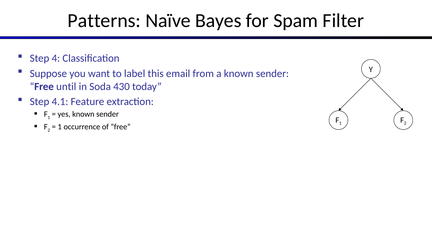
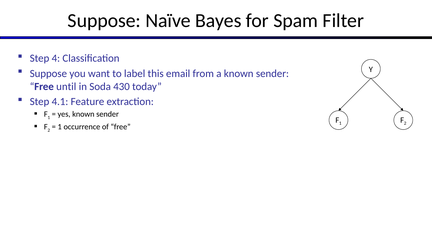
Patterns at (104, 21): Patterns -> Suppose
